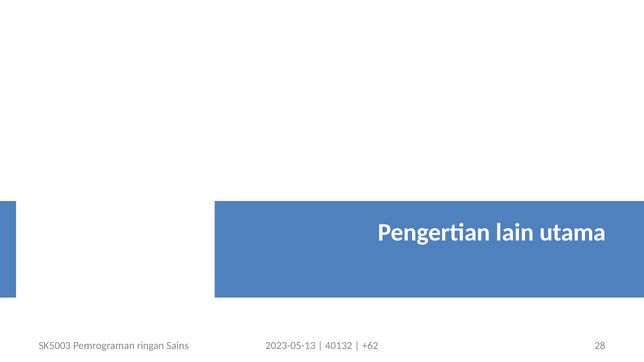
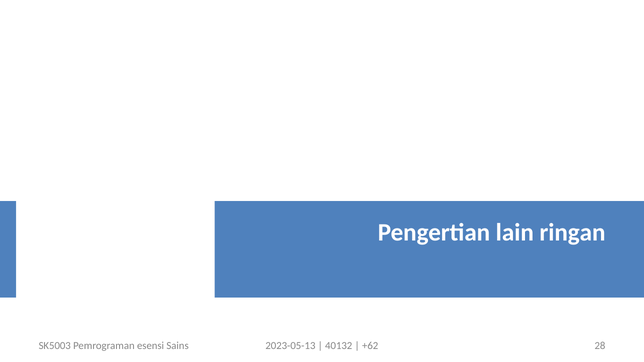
utama: utama -> ringan
ringan: ringan -> esensi
